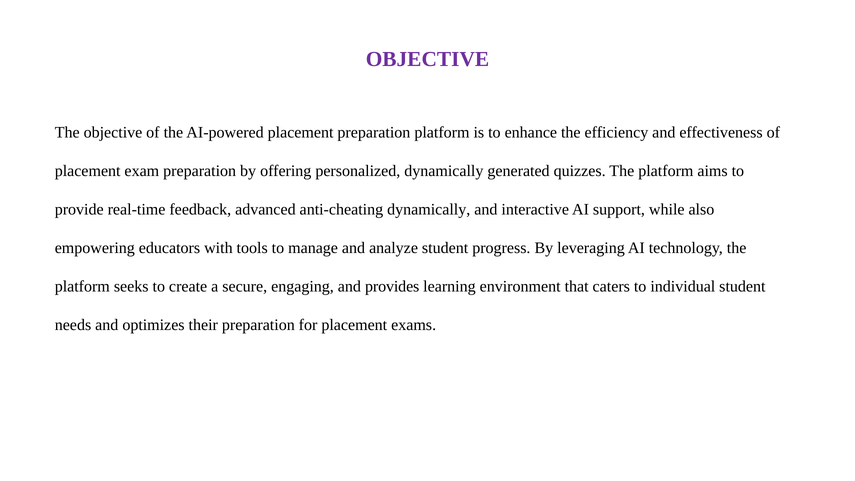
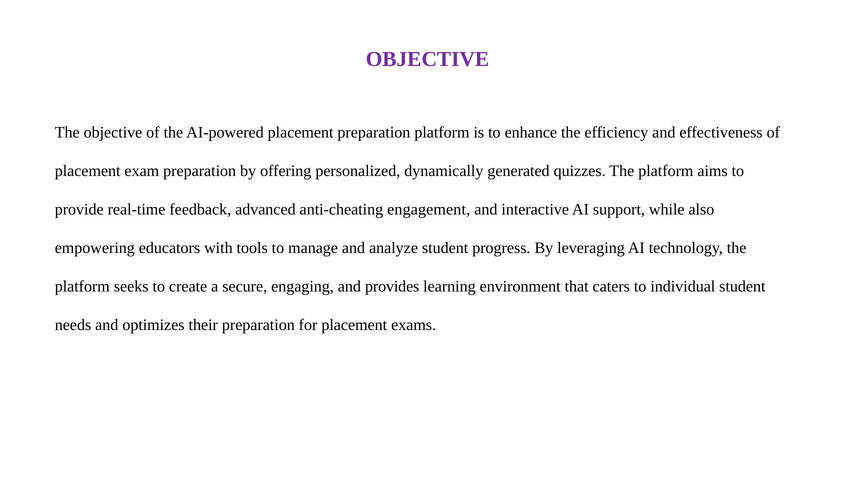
anti-cheating dynamically: dynamically -> engagement
